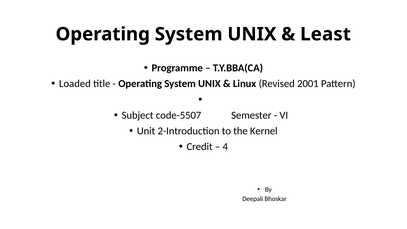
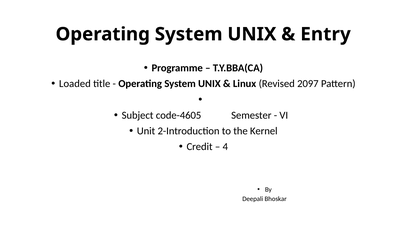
Least: Least -> Entry
2001: 2001 -> 2097
code-5507: code-5507 -> code-4605
